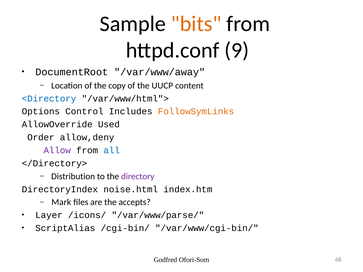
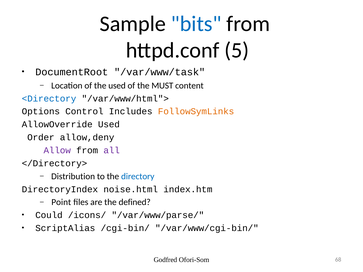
bits colour: orange -> blue
9: 9 -> 5
/var/www/away: /var/www/away -> /var/www/task
the copy: copy -> used
UUCP: UUCP -> MUST
all colour: blue -> purple
directory colour: purple -> blue
Mark: Mark -> Point
accepts: accepts -> defined
Layer: Layer -> Could
